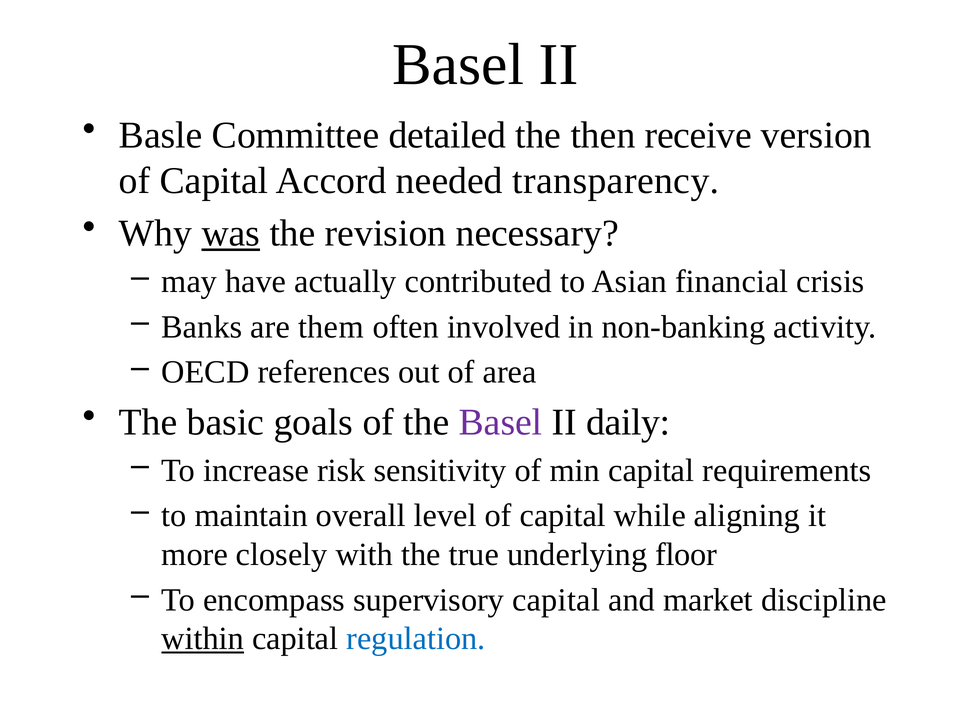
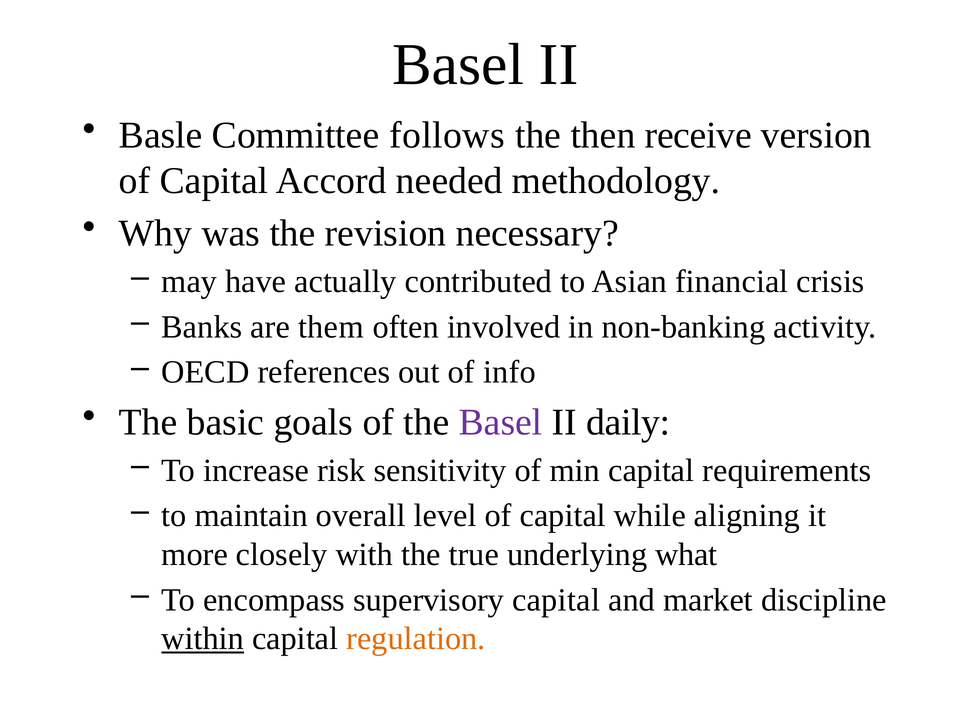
detailed: detailed -> follows
transparency: transparency -> methodology
was underline: present -> none
area: area -> info
floor: floor -> what
regulation colour: blue -> orange
